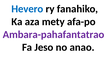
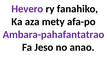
Hevero colour: blue -> purple
